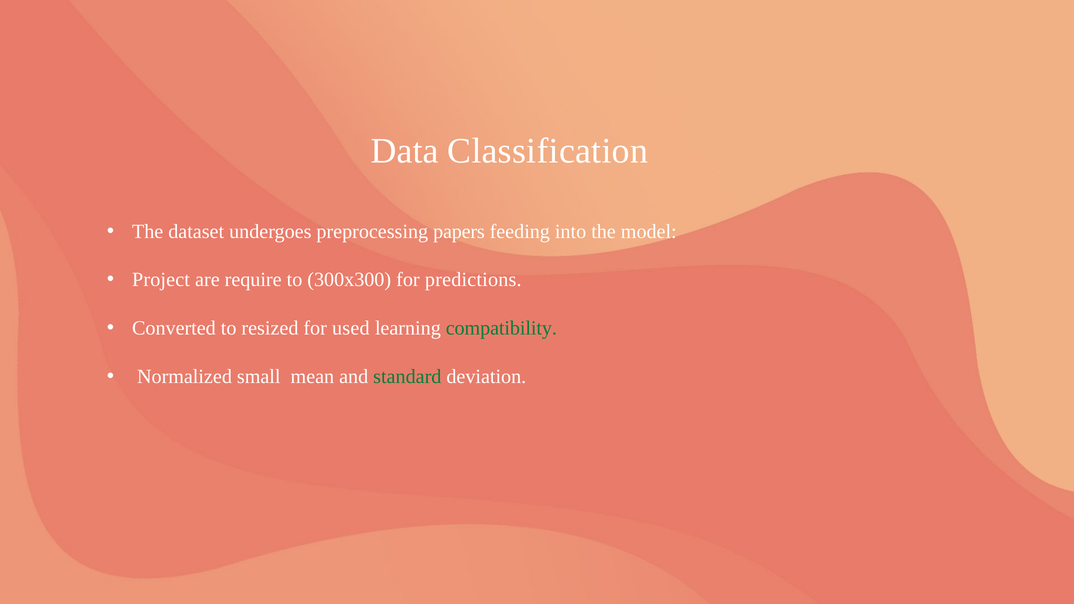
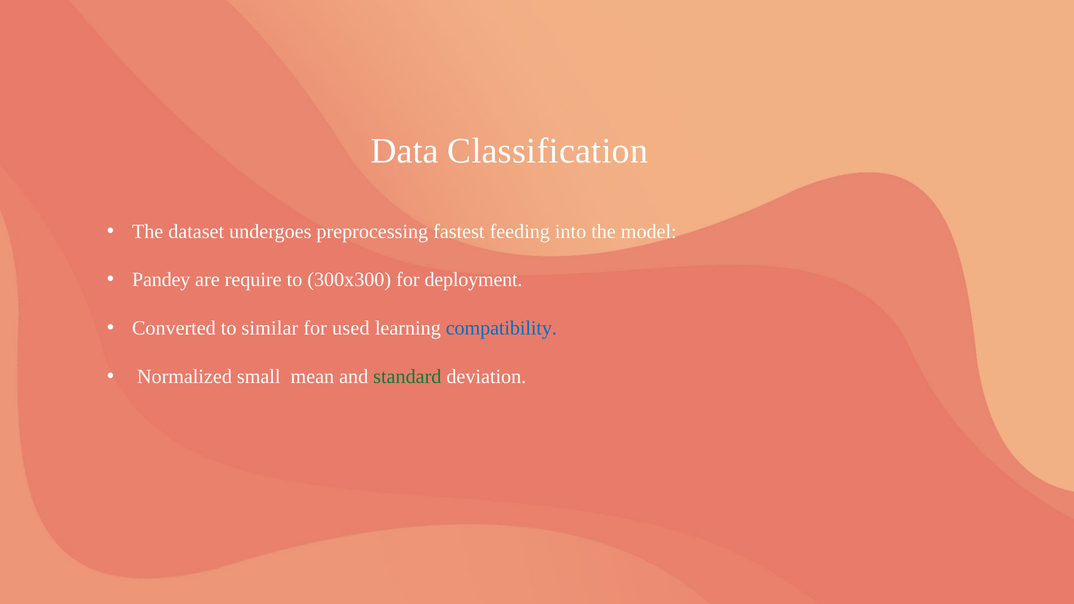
papers: papers -> fastest
Project: Project -> Pandey
predictions: predictions -> deployment
resized: resized -> similar
compatibility colour: green -> blue
